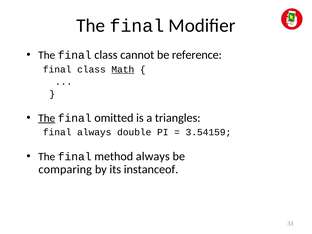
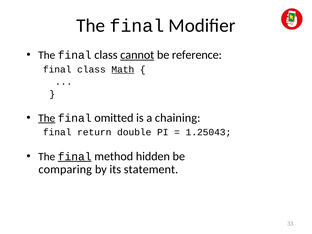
cannot underline: none -> present
triangles: triangles -> chaining
final always: always -> return
3.54159: 3.54159 -> 1.25043
final at (75, 157) underline: none -> present
method always: always -> hidden
instanceof: instanceof -> statement
